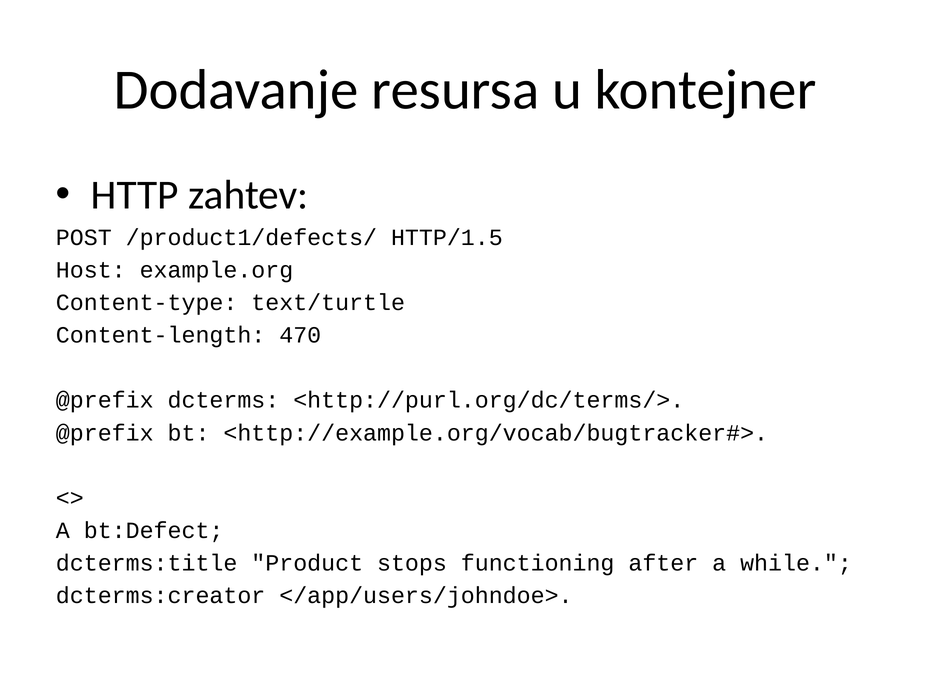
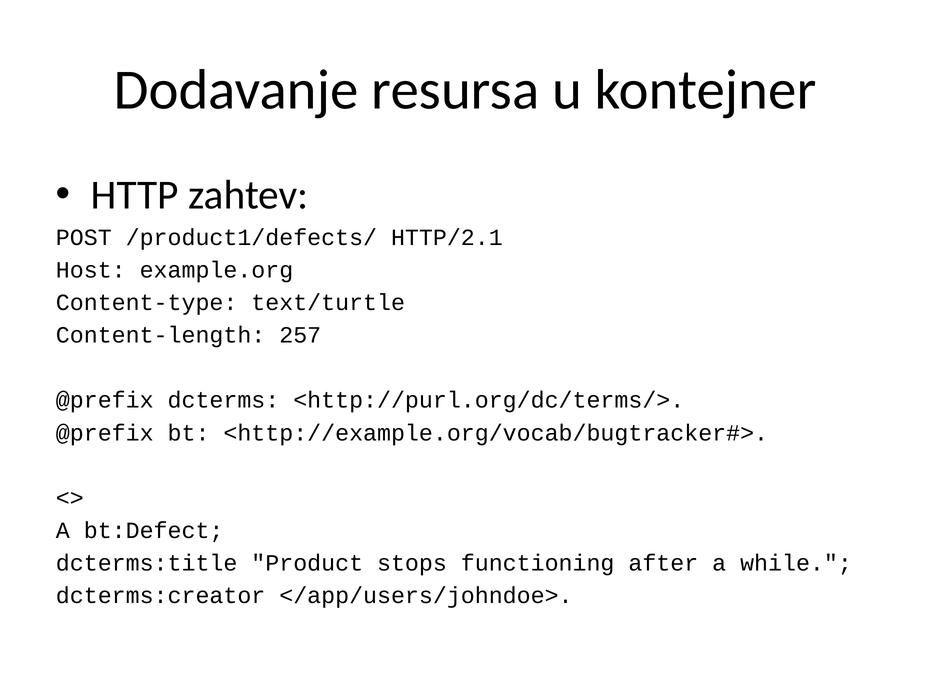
HTTP/1.5: HTTP/1.5 -> HTTP/2.1
470: 470 -> 257
